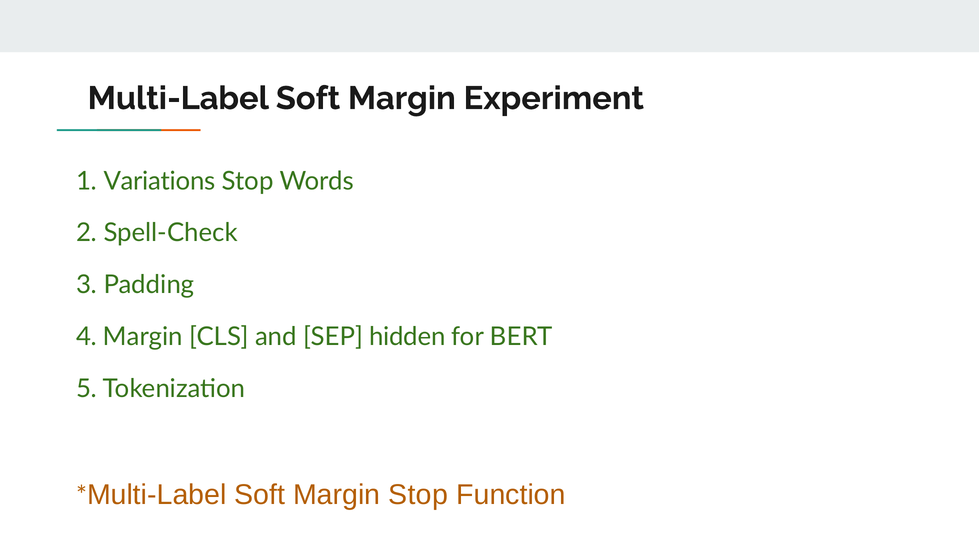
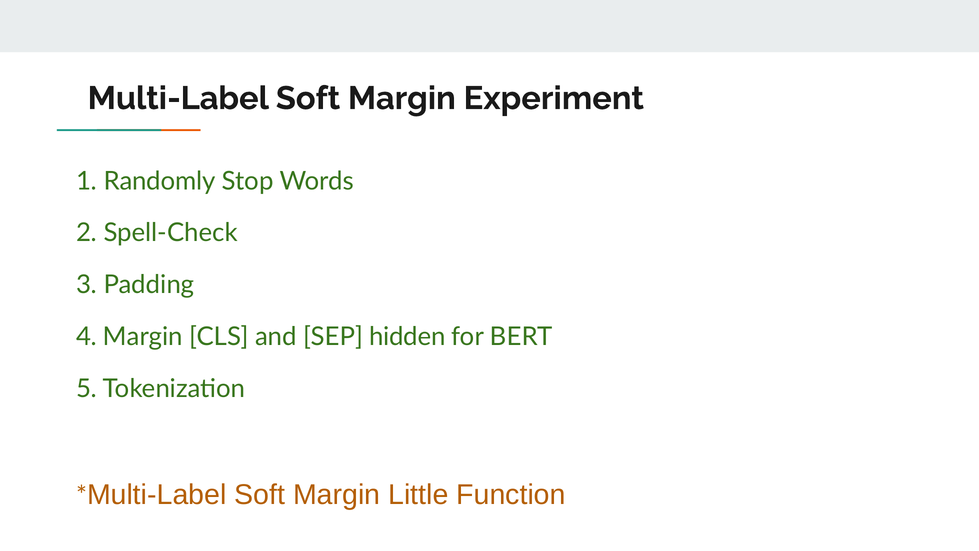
Variations: Variations -> Randomly
Margin Stop: Stop -> Little
